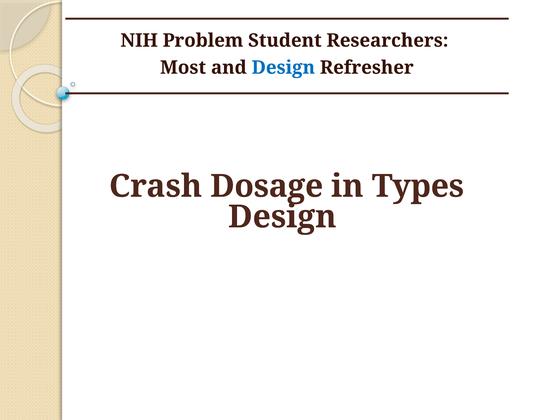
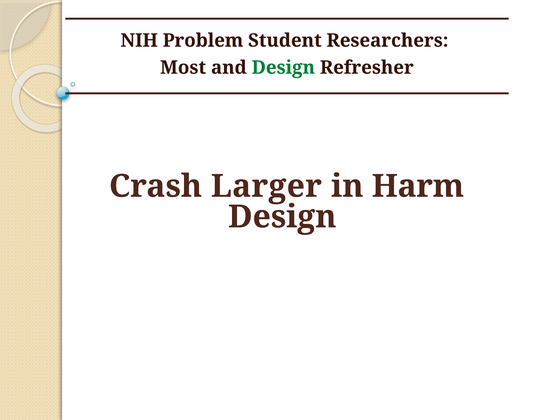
Design at (283, 68) colour: blue -> green
Dosage: Dosage -> Larger
Types: Types -> Harm
